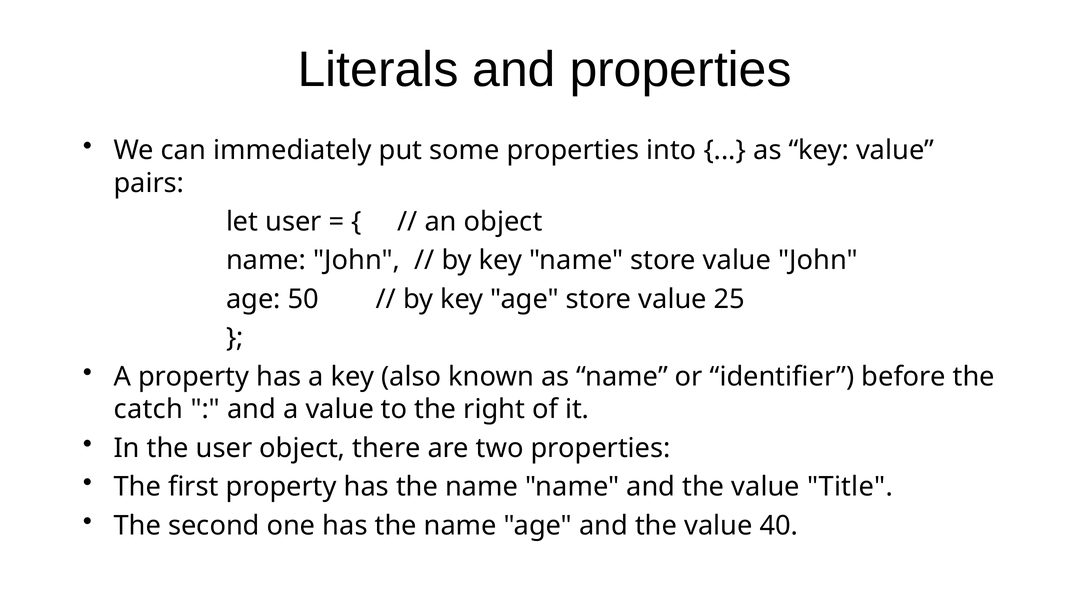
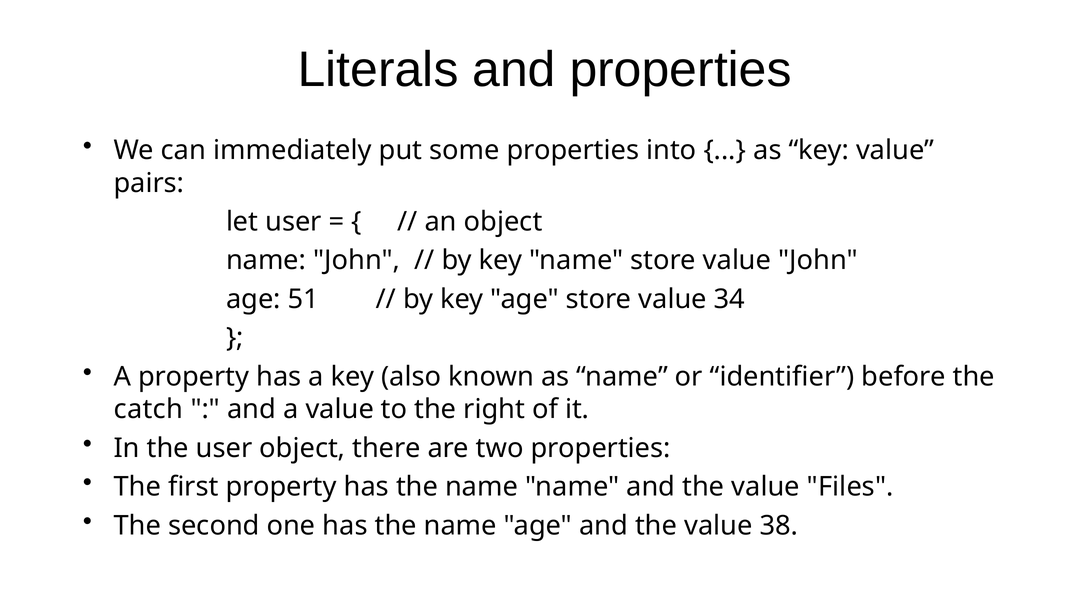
50: 50 -> 51
25: 25 -> 34
Title: Title -> Files
40: 40 -> 38
